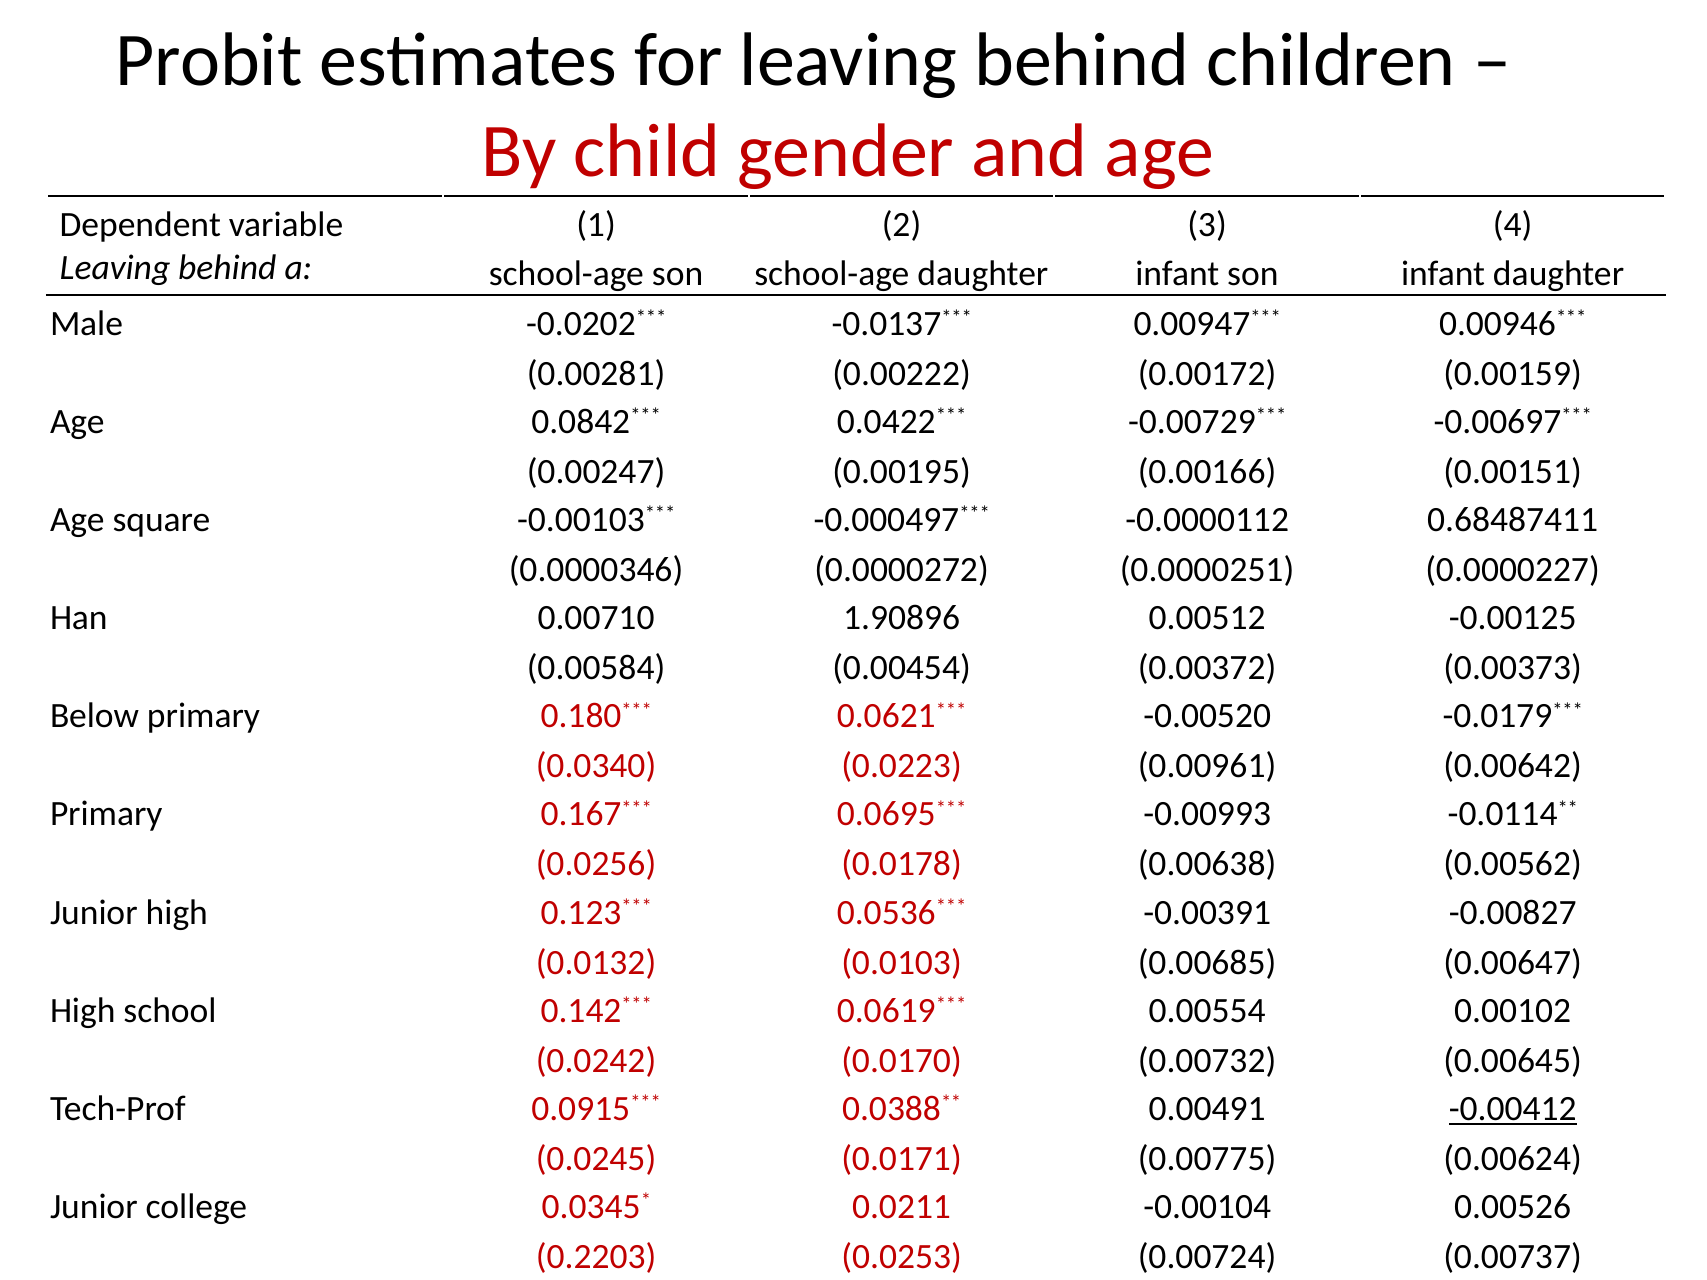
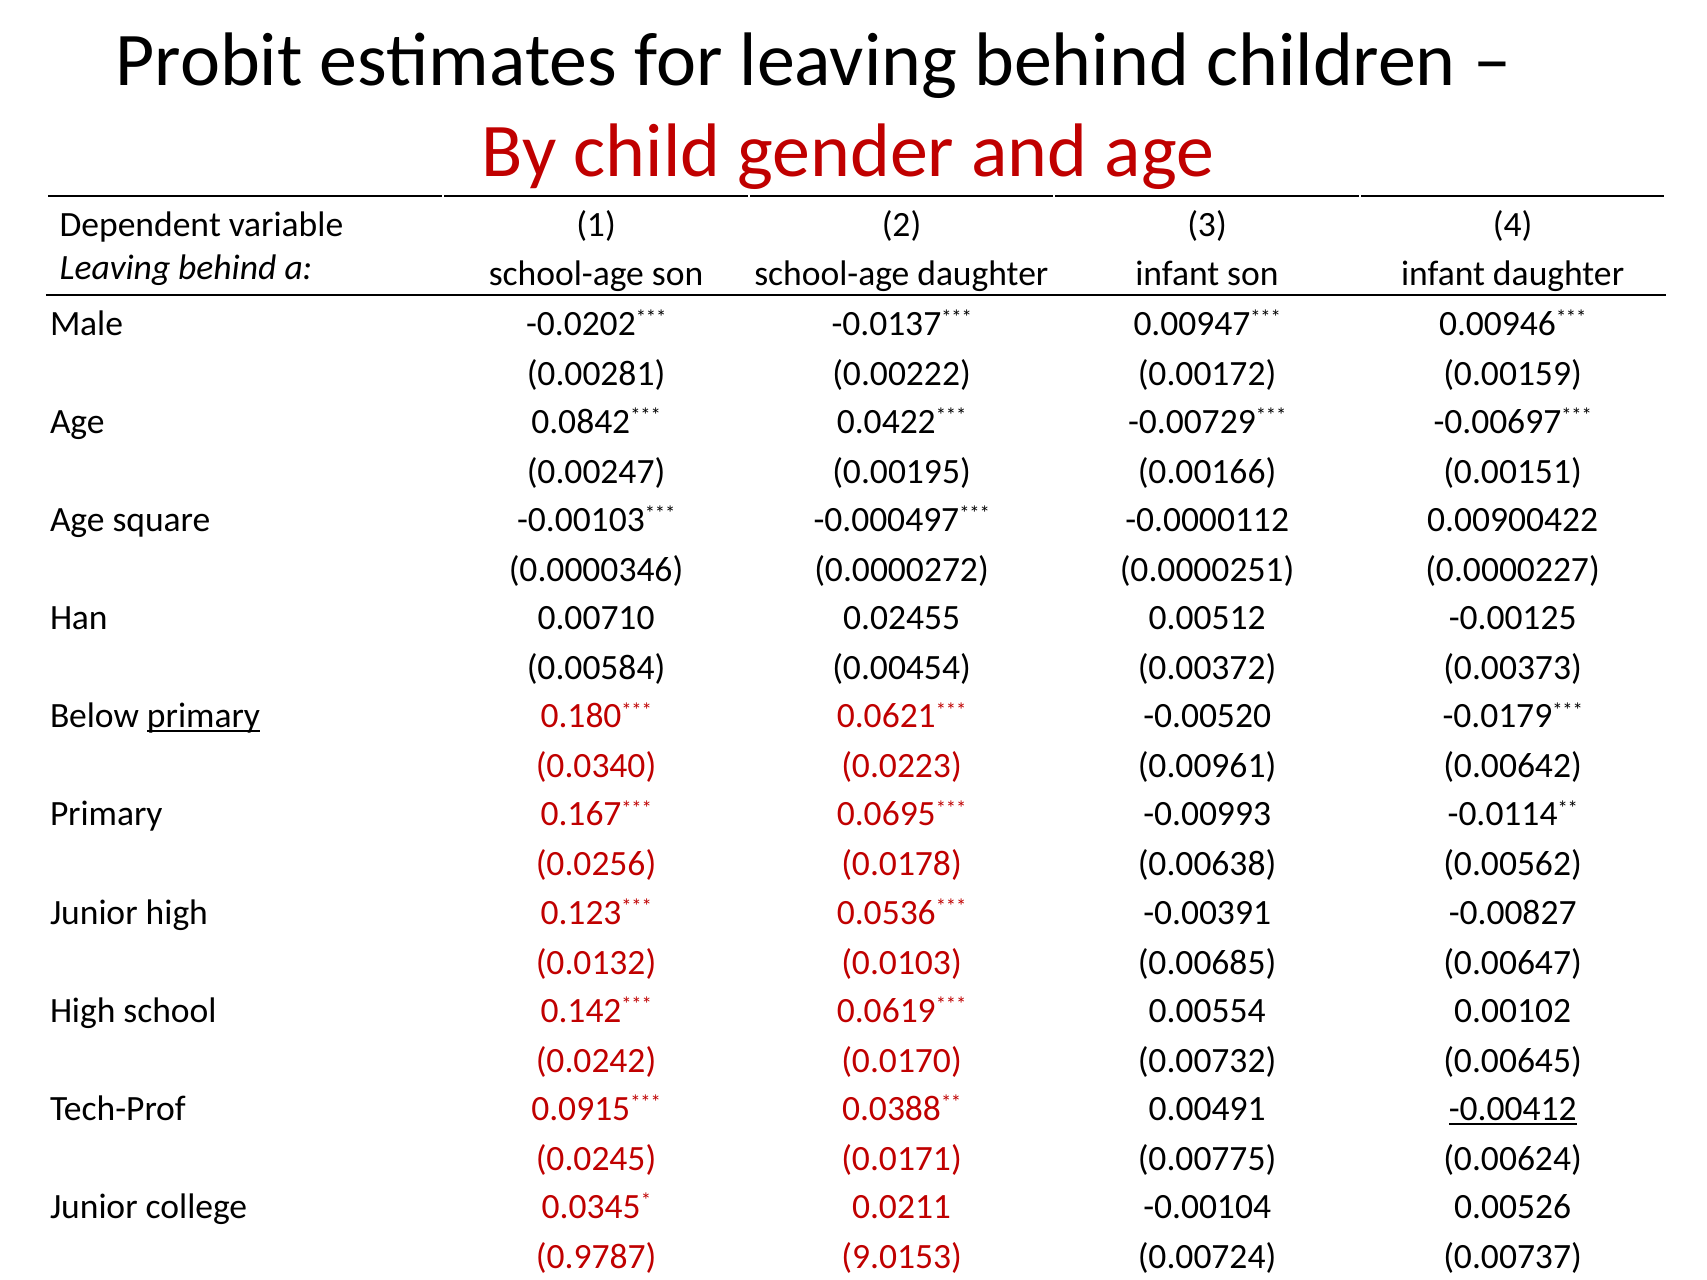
0.68487411: 0.68487411 -> 0.00900422
1.90896: 1.90896 -> 0.02455
primary at (204, 716) underline: none -> present
0.2203: 0.2203 -> 0.9787
0.0253: 0.0253 -> 9.0153
